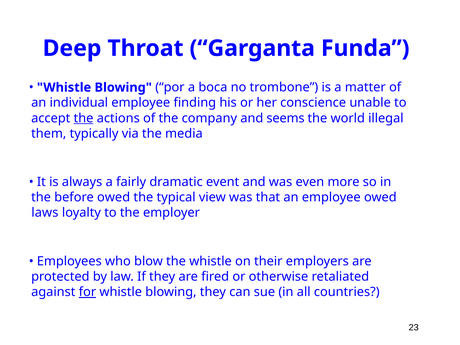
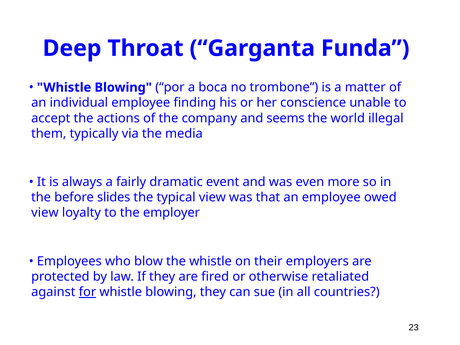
the at (84, 118) underline: present -> none
before owed: owed -> slides
laws at (45, 213): laws -> view
